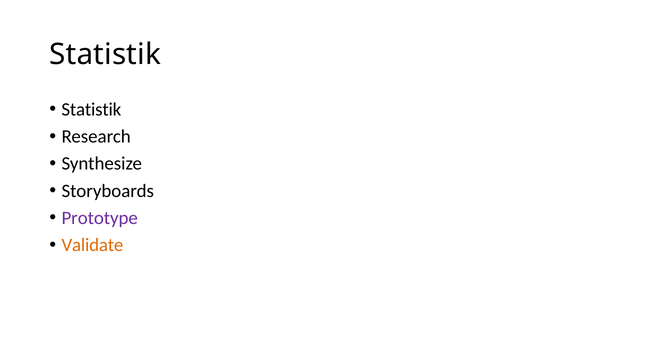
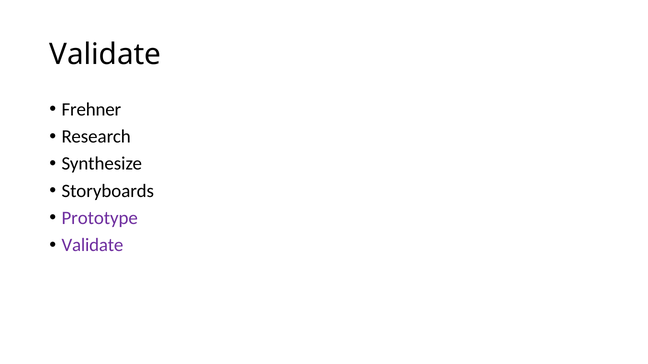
Statistik at (105, 54): Statistik -> Validate
Statistik at (91, 110): Statistik -> Frehner
Validate at (92, 245) colour: orange -> purple
